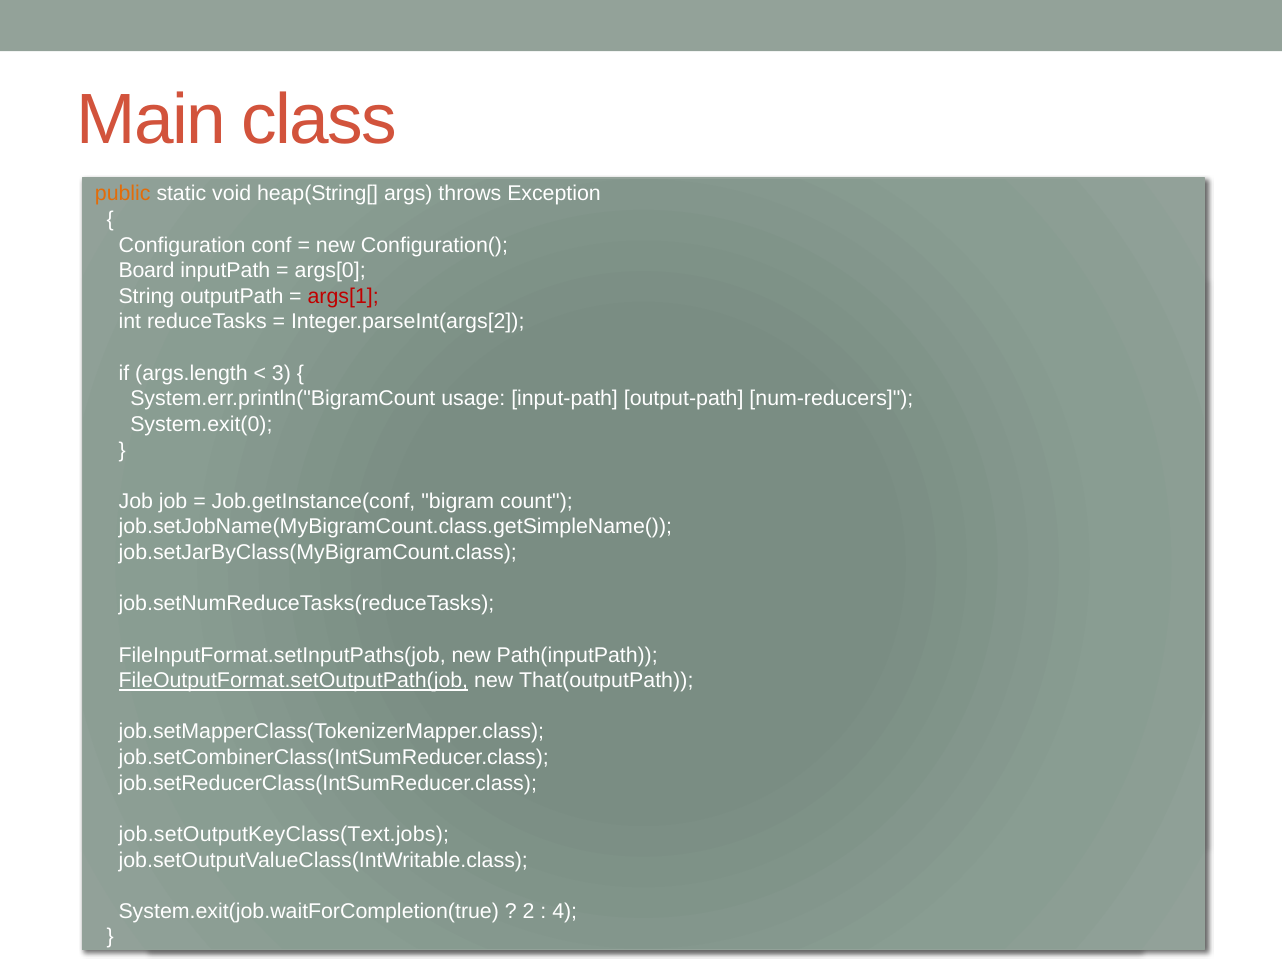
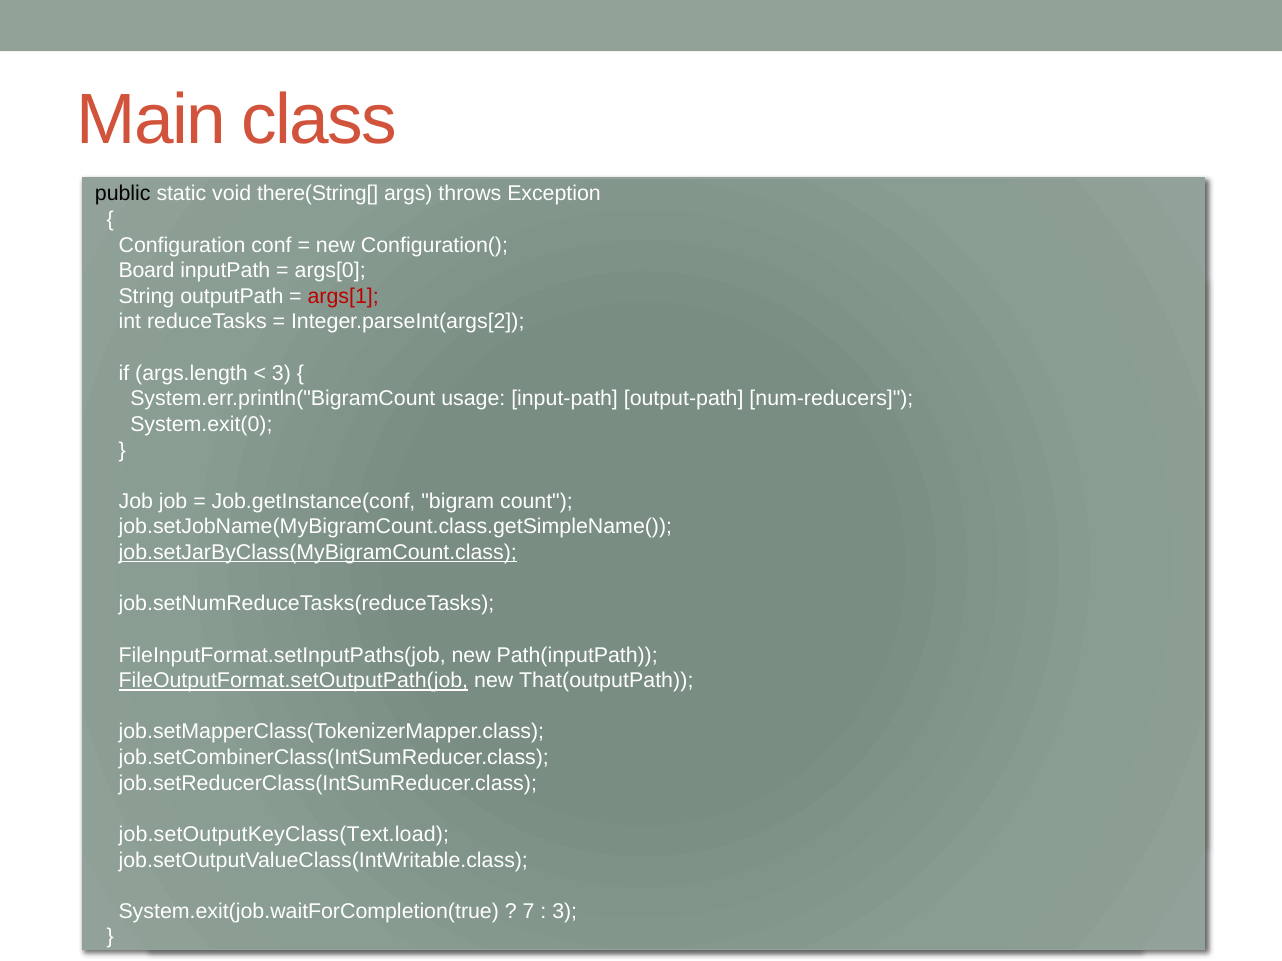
public colour: orange -> black
heap(String[: heap(String[ -> there(String[
job.setJarByClass(MyBigramCount.class underline: none -> present
job.setOutputKeyClass(Text.jobs: job.setOutputKeyClass(Text.jobs -> job.setOutputKeyClass(Text.load
2: 2 -> 7
4 at (565, 912): 4 -> 3
